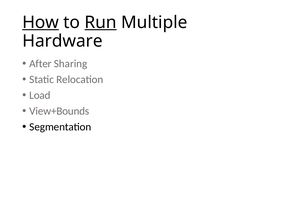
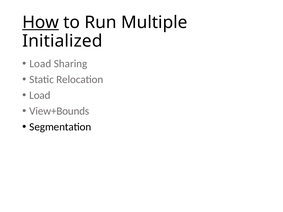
Run underline: present -> none
Hardware: Hardware -> Initialized
After at (40, 64): After -> Load
